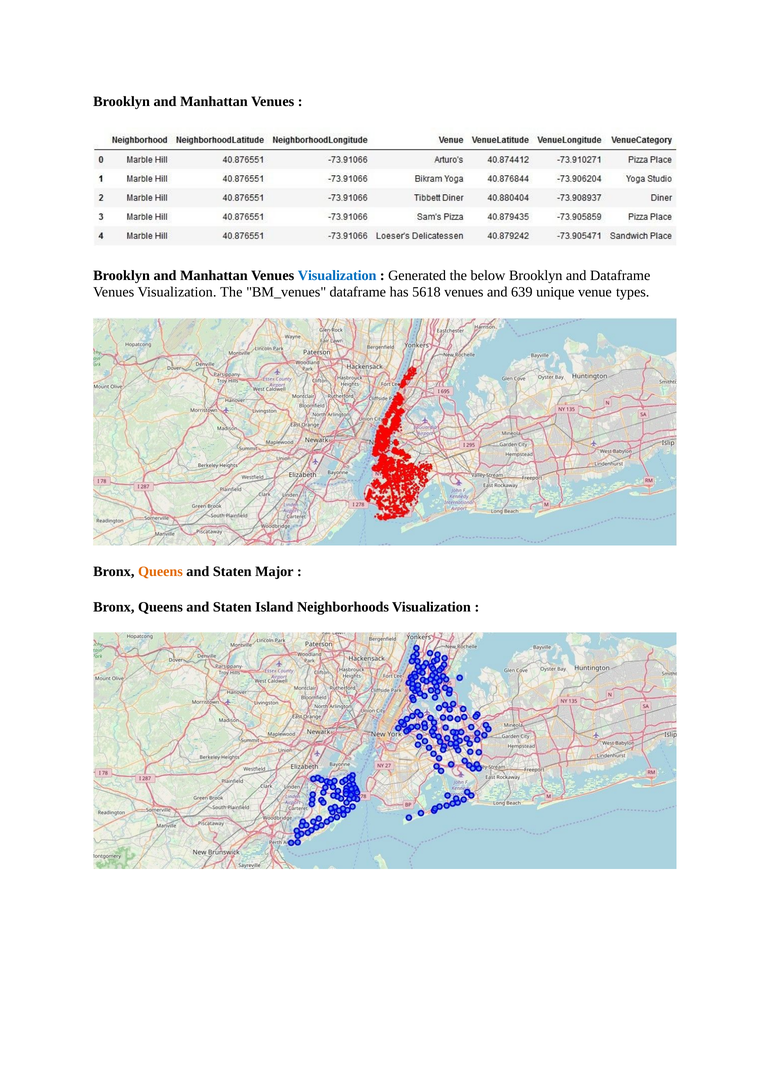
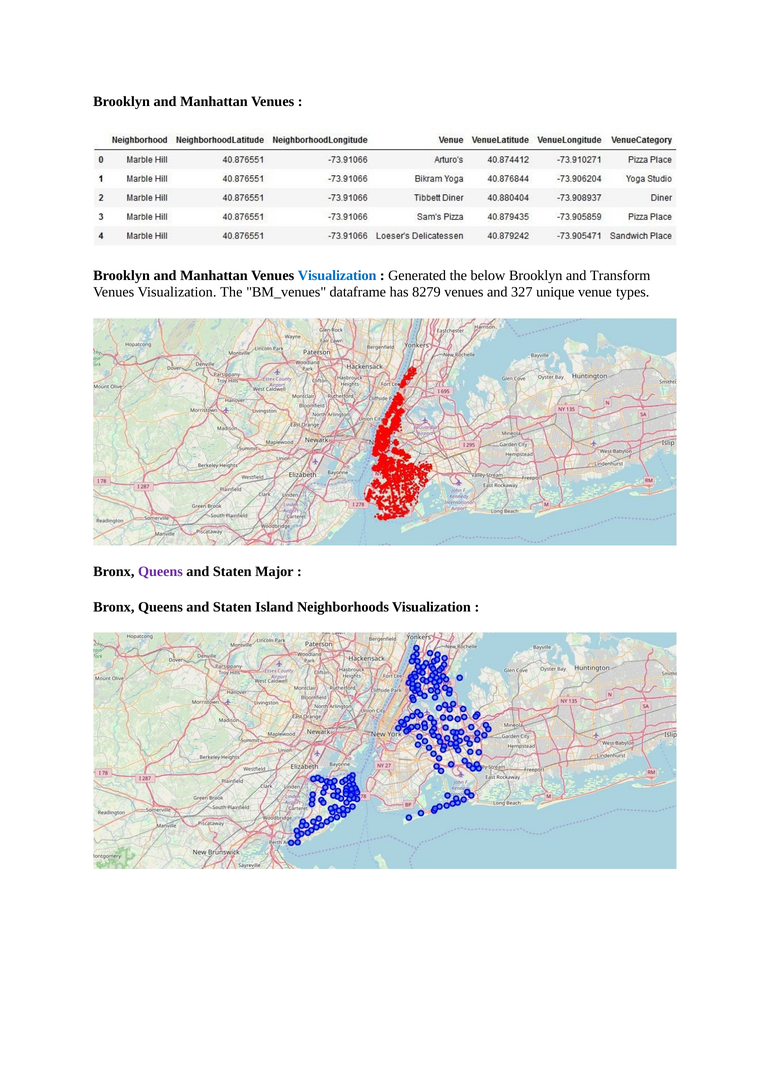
and Dataframe: Dataframe -> Transform
5618: 5618 -> 8279
639: 639 -> 327
Queens at (160, 572) colour: orange -> purple
